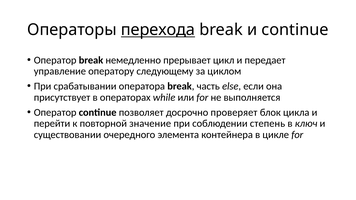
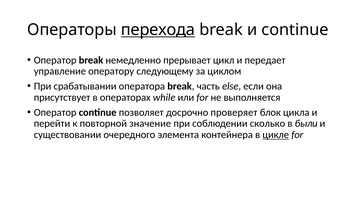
степень: степень -> сколько
ключ: ключ -> были
цикле underline: none -> present
